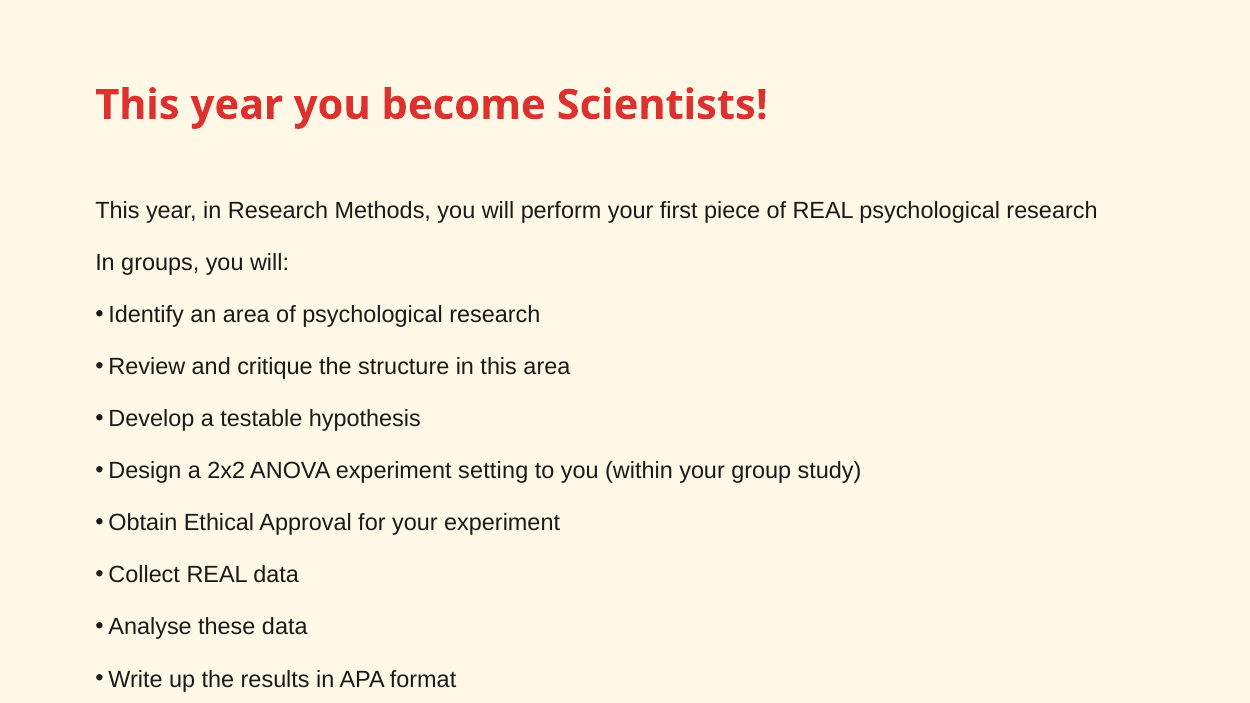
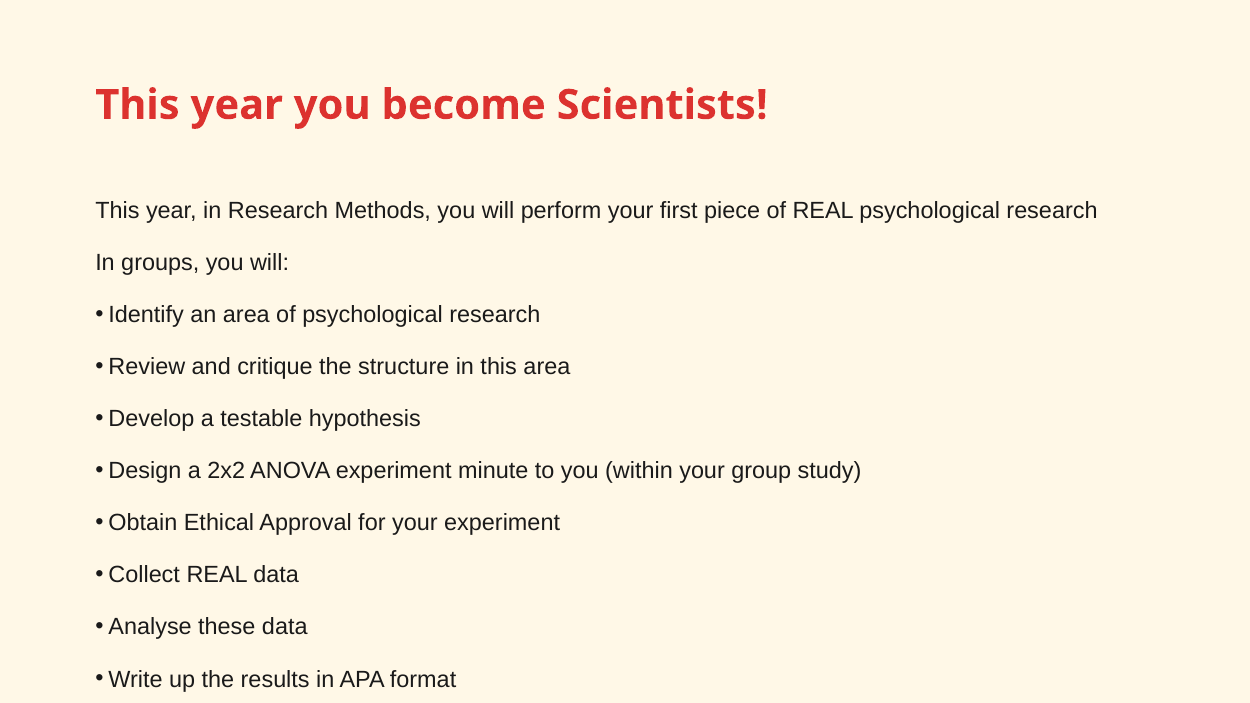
setting: setting -> minute
